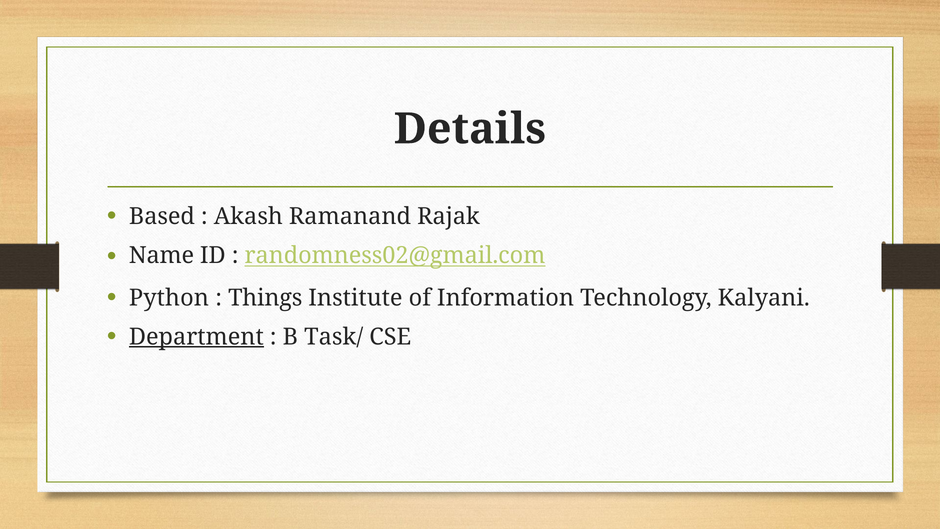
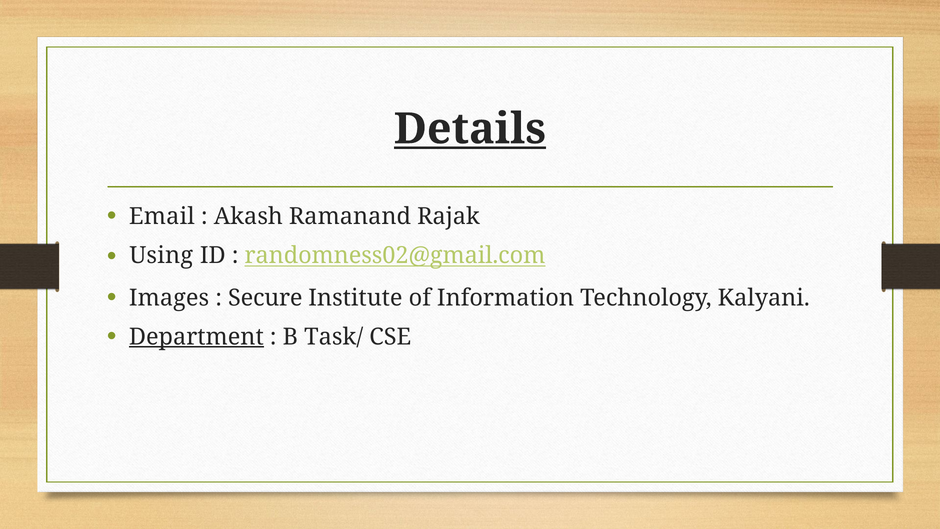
Details underline: none -> present
Based: Based -> Email
Name: Name -> Using
Python: Python -> Images
Things: Things -> Secure
